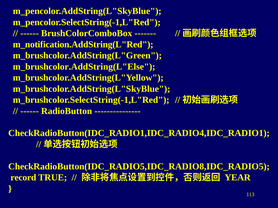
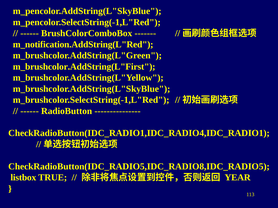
m_brushcolor.AddString(L"Else: m_brushcolor.AddString(L"Else -> m_brushcolor.AddString(L"First
record: record -> listbox
